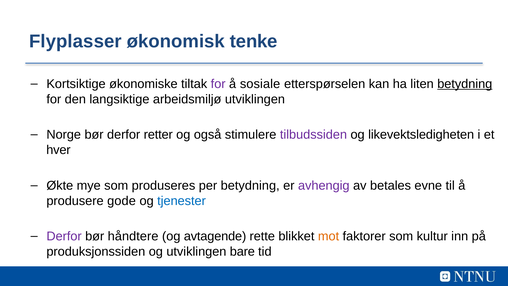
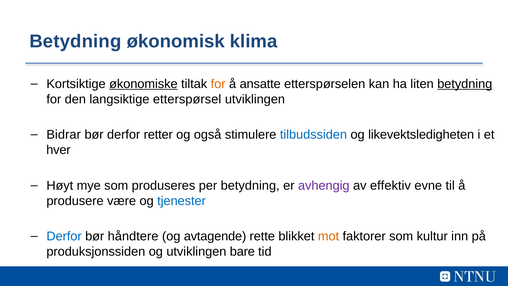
Flyplasser at (75, 41): Flyplasser -> Betydning
tenke: tenke -> klima
økonomiske underline: none -> present
for at (218, 84) colour: purple -> orange
sosiale: sosiale -> ansatte
arbeidsmiljø: arbeidsmiljø -> etterspørsel
Norge: Norge -> Bidrar
tilbudssiden colour: purple -> blue
Økte: Økte -> Høyt
betales: betales -> effektiv
gode: gode -> være
Derfor at (64, 236) colour: purple -> blue
